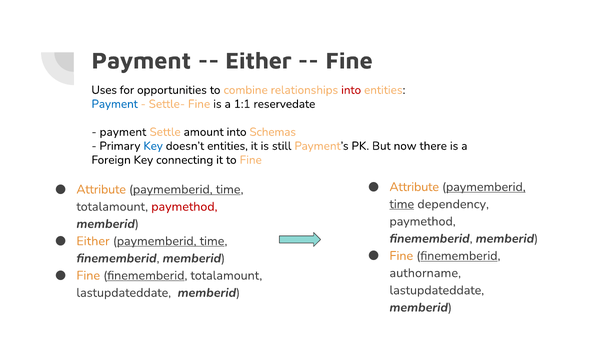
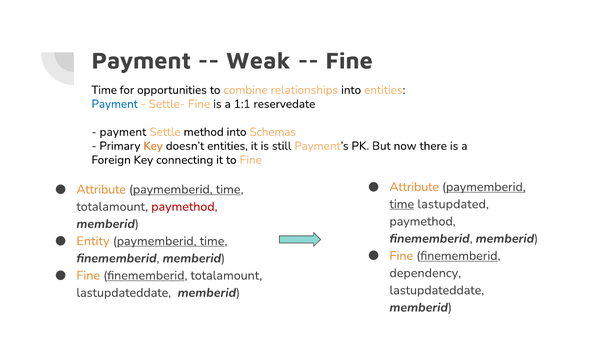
Either at (258, 61): Either -> Weak
Uses at (104, 90): Uses -> Time
into at (351, 90) colour: red -> black
amount: amount -> method
Key at (153, 146) colour: blue -> orange
dependency: dependency -> lastupdated
Either at (93, 241): Either -> Entity
authorname: authorname -> dependency
